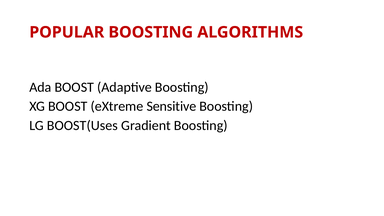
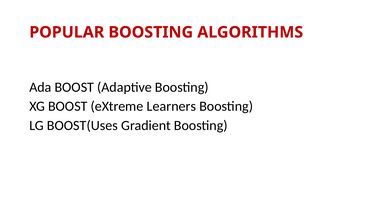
Sensitive: Sensitive -> Learners
